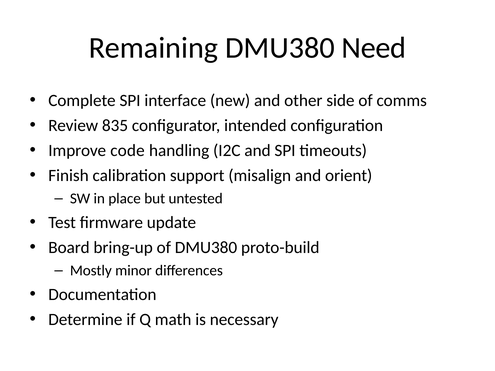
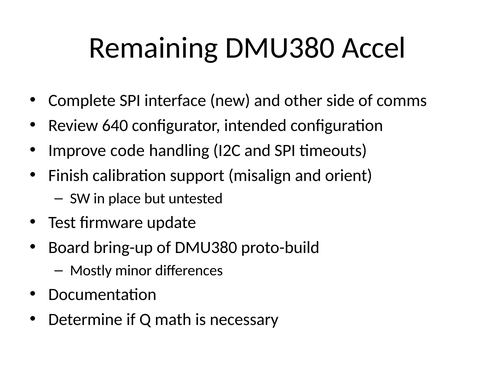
Need: Need -> Accel
835: 835 -> 640
